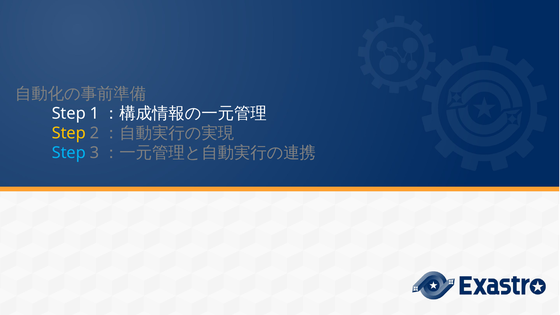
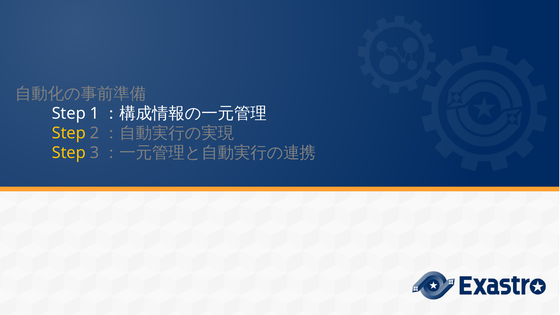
Step at (69, 153) colour: light blue -> yellow
